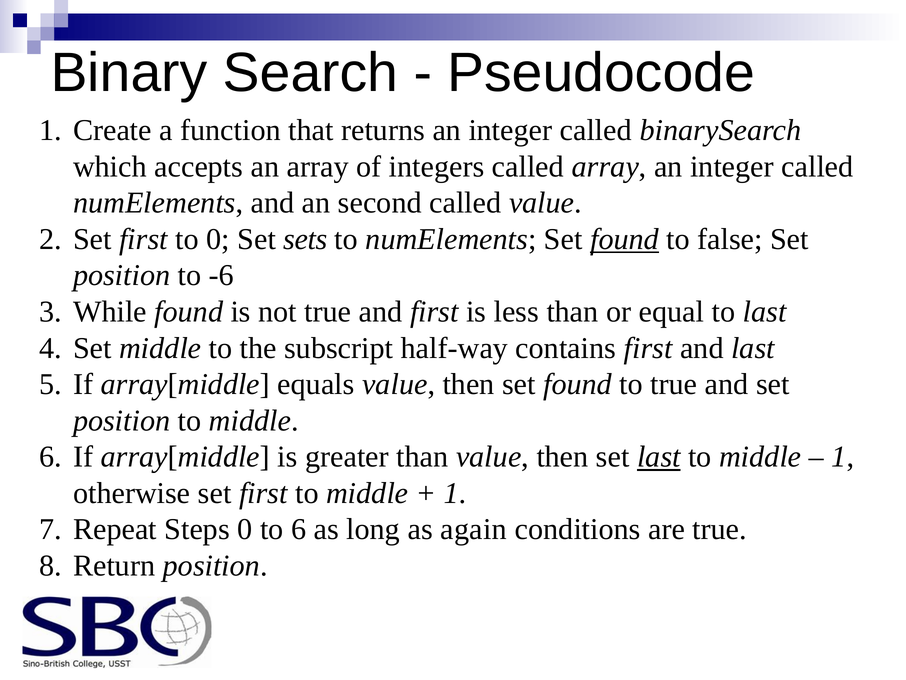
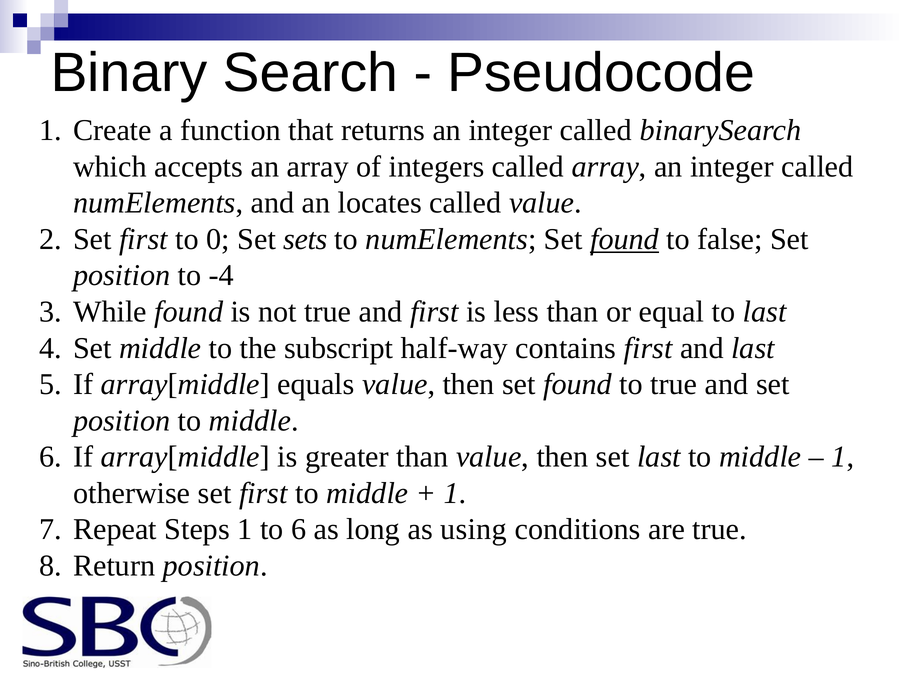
second: second -> locates
-6: -6 -> -4
last at (659, 457) underline: present -> none
Steps 0: 0 -> 1
again: again -> using
